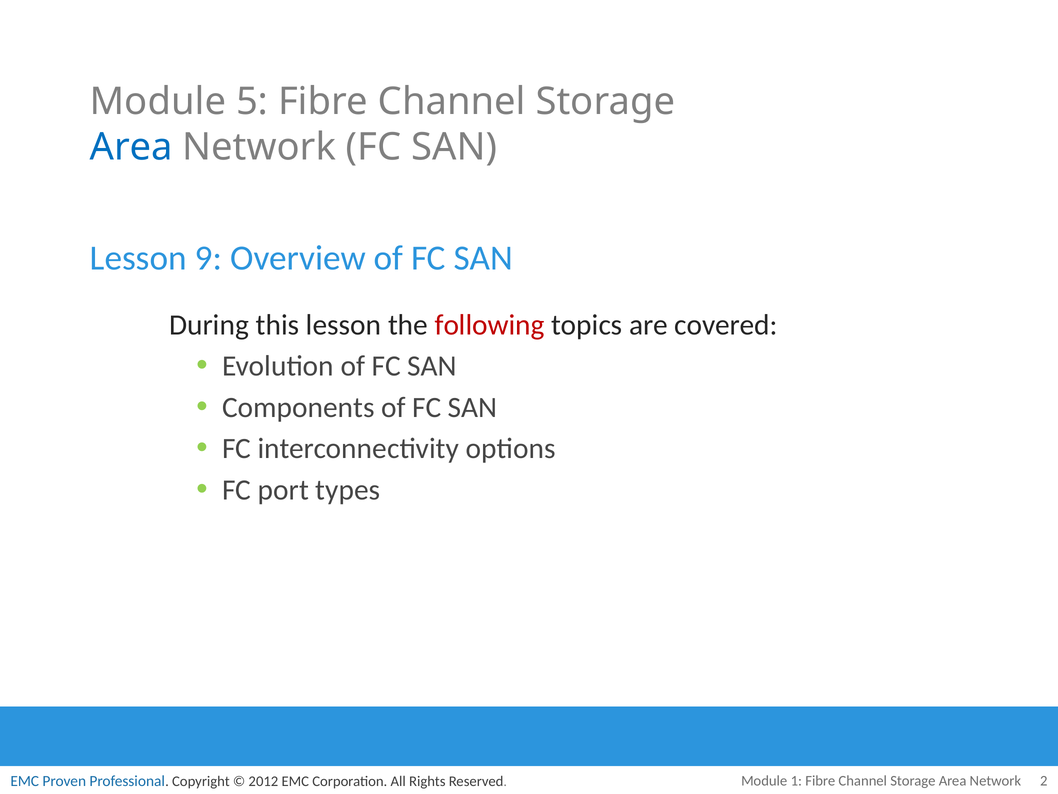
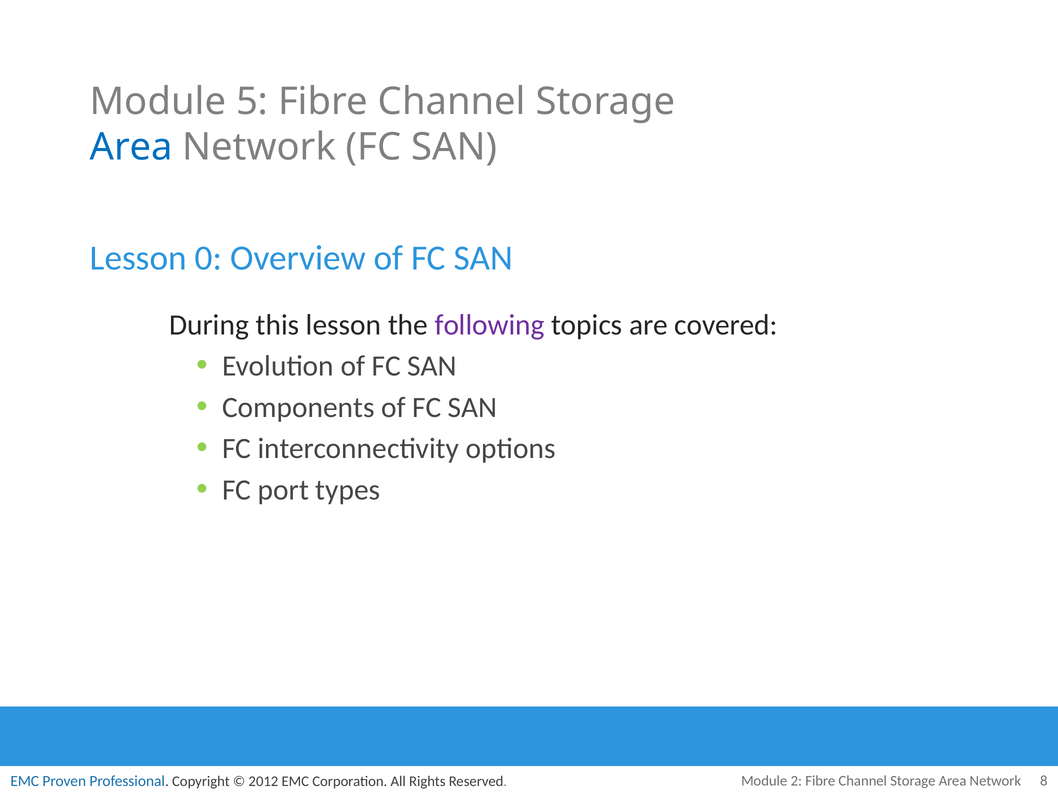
9: 9 -> 0
following colour: red -> purple
1: 1 -> 2
2: 2 -> 8
